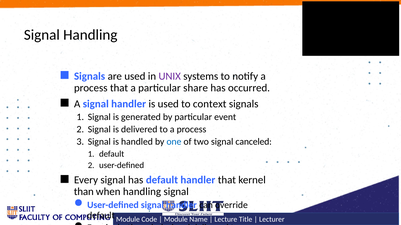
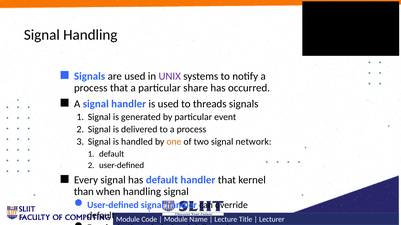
context: context -> threads
one colour: blue -> orange
canceled: canceled -> network
